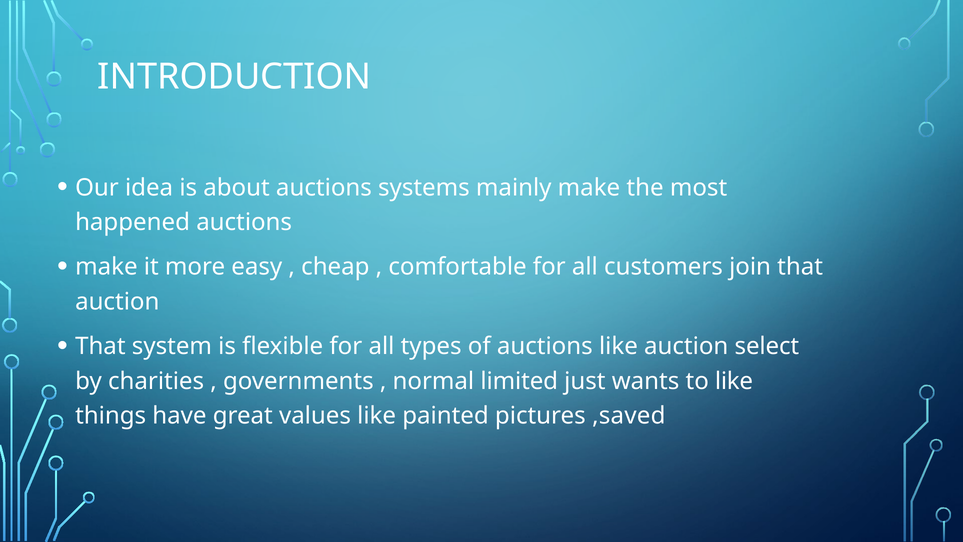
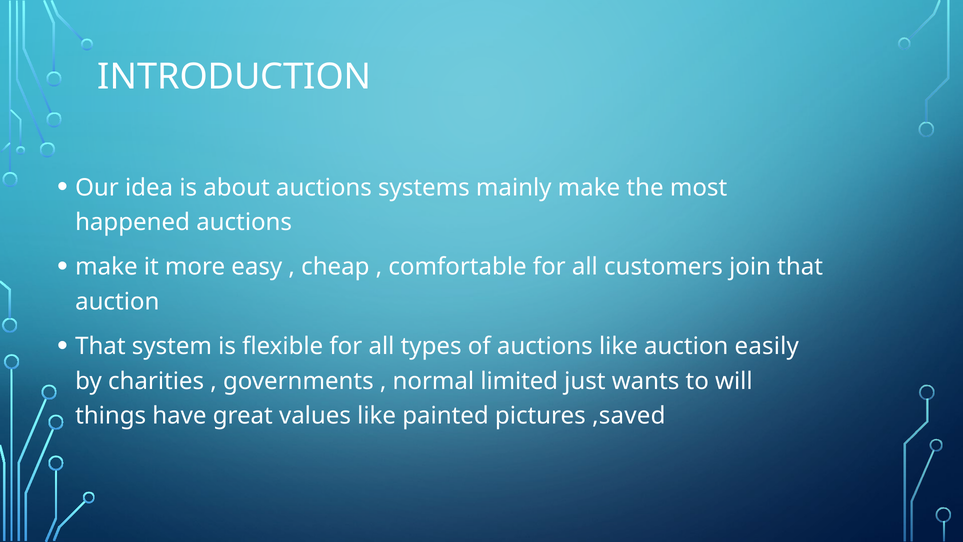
select: select -> easily
to like: like -> will
